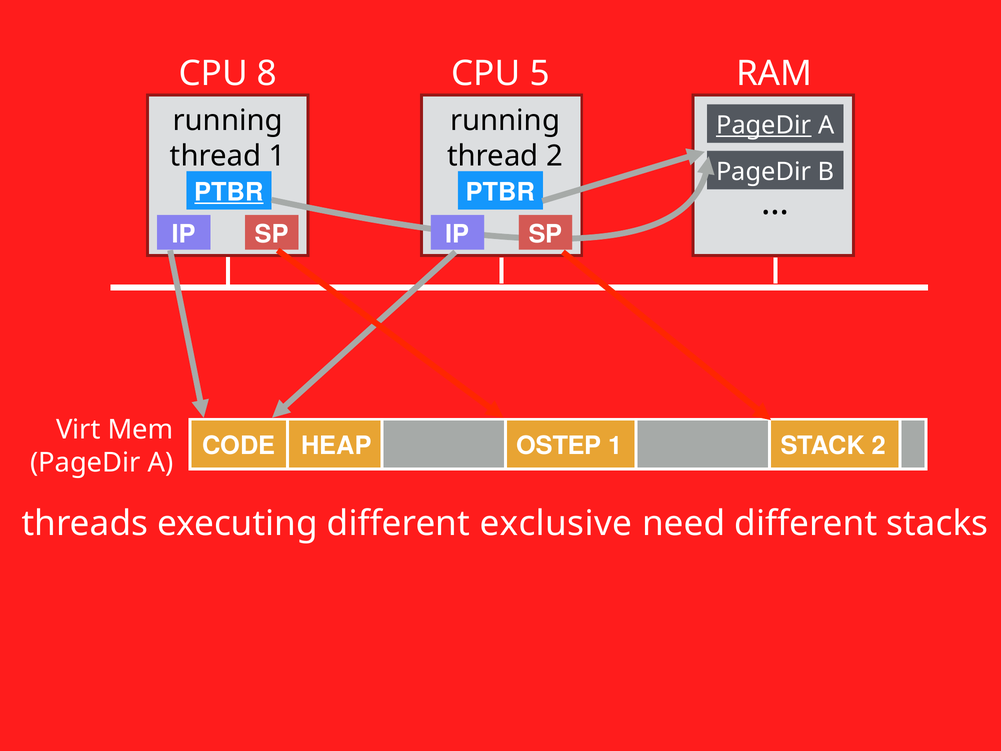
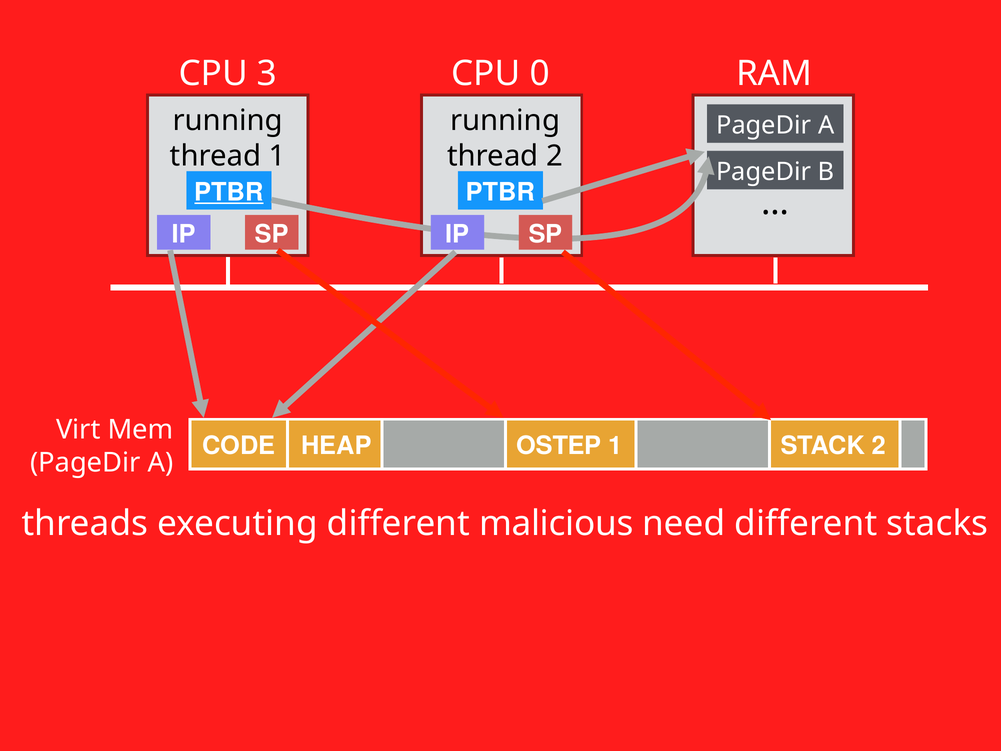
8: 8 -> 3
5: 5 -> 0
PageDir at (764, 125) underline: present -> none
exclusive: exclusive -> malicious
